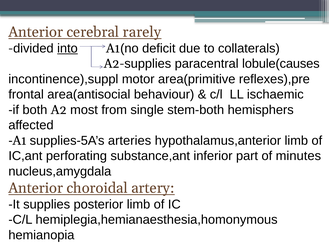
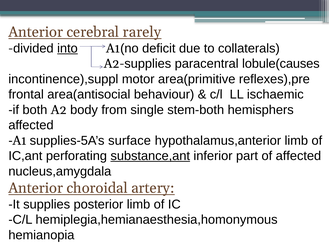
most: most -> body
arteries: arteries -> surface
substance,ant underline: none -> present
of minutes: minutes -> affected
